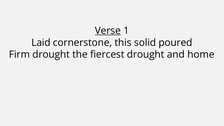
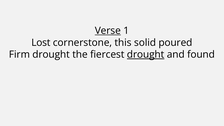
Laid: Laid -> Lost
drought at (146, 55) underline: none -> present
home: home -> found
